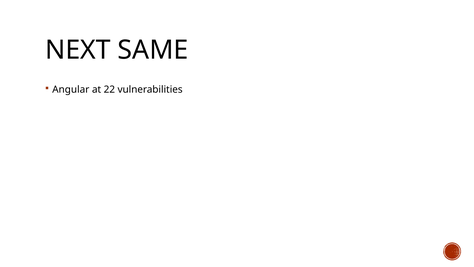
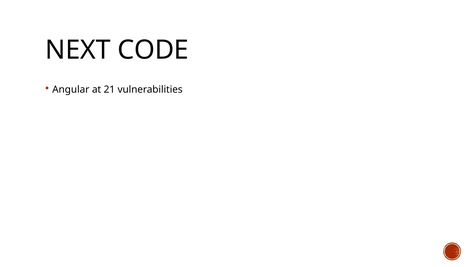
SAME: SAME -> CODE
22: 22 -> 21
